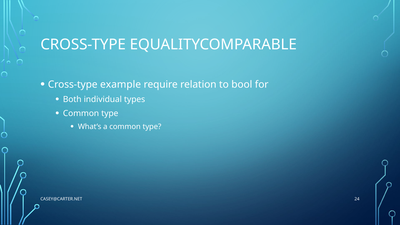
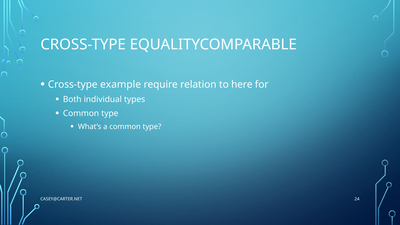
bool: bool -> here
